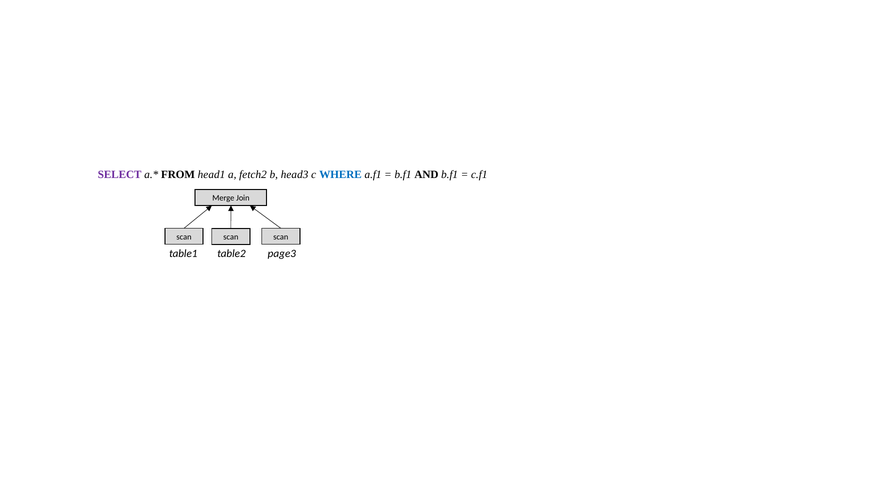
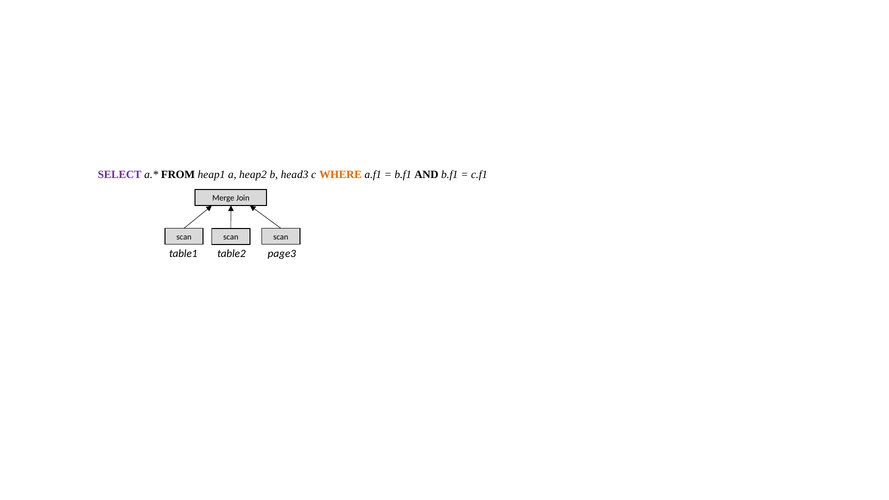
head1: head1 -> heap1
fetch2: fetch2 -> heap2
WHERE colour: blue -> orange
